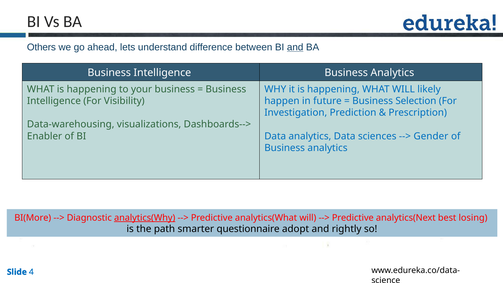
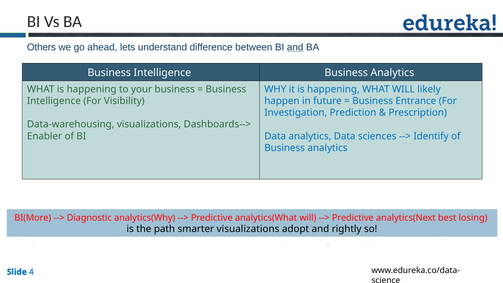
Selection: Selection -> Entrance
Gender: Gender -> Identify
analytics(Why underline: present -> none
smarter questionnaire: questionnaire -> visualizations
